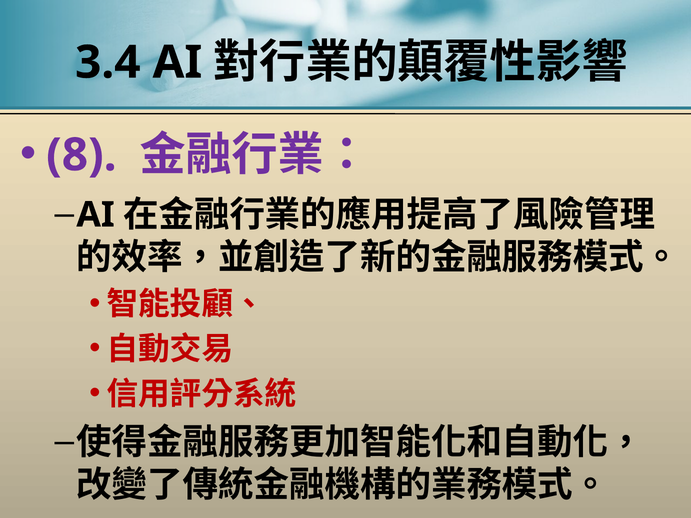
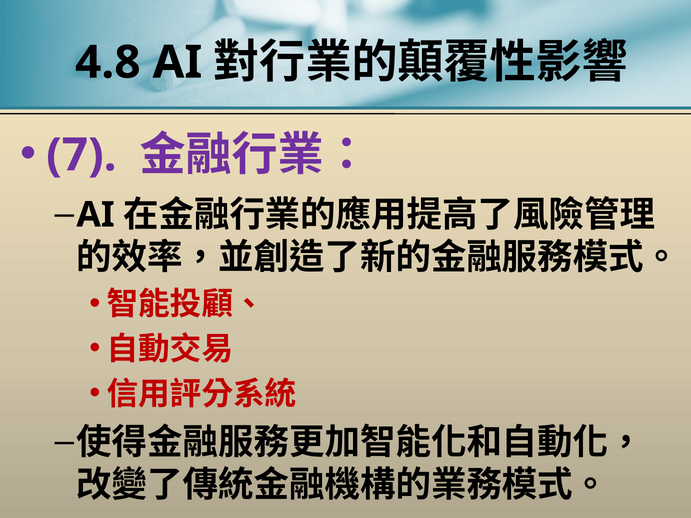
3.4: 3.4 -> 4.8
8: 8 -> 7
